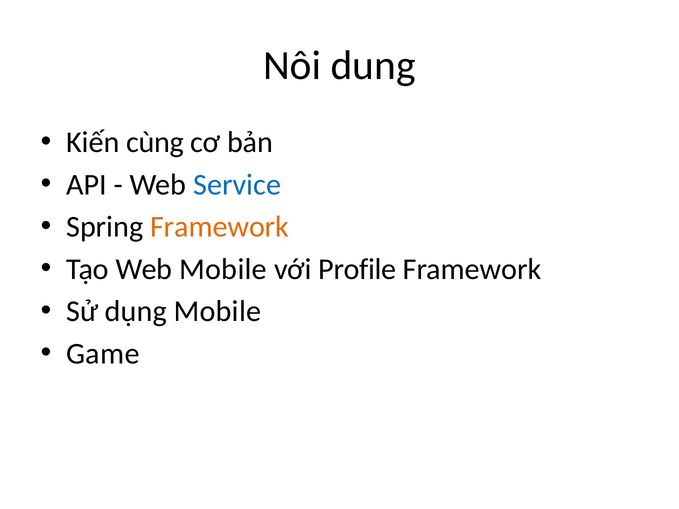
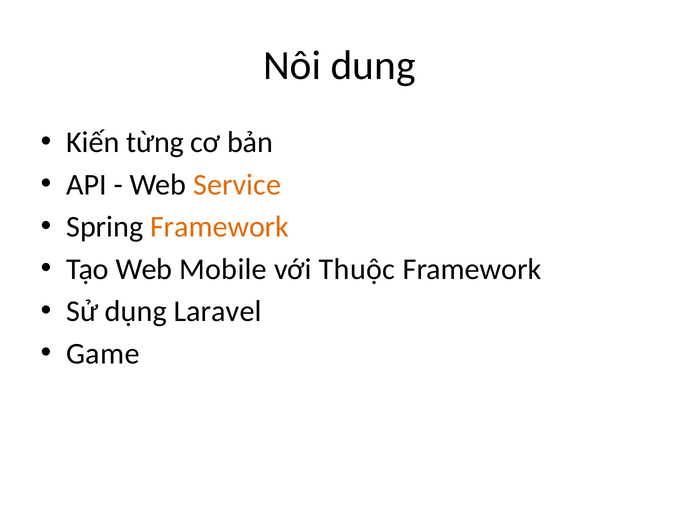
cùng: cùng -> từng
Service colour: blue -> orange
Profile: Profile -> Thuộc
dụng Mobile: Mobile -> Laravel
